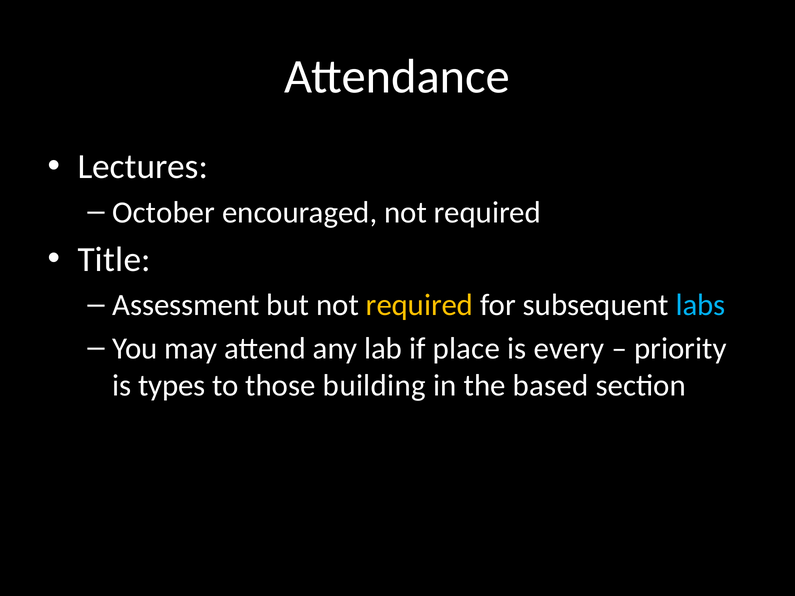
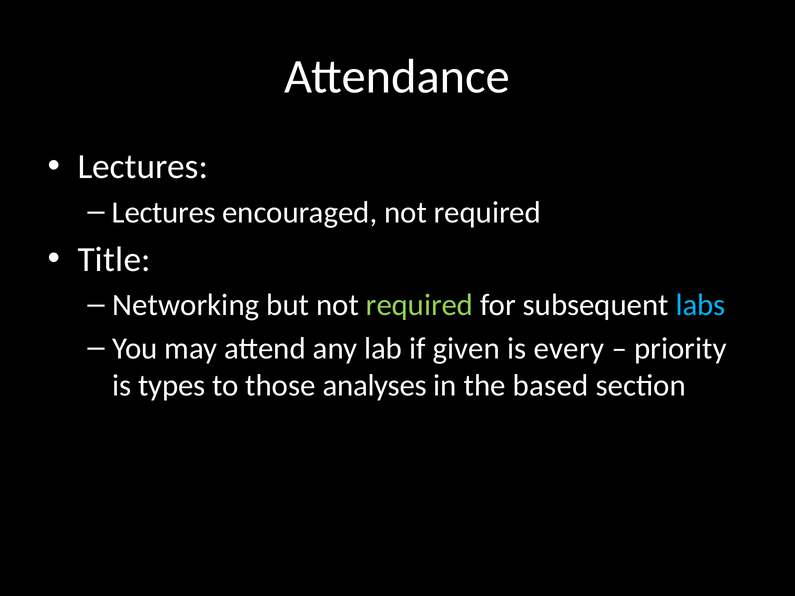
October at (164, 212): October -> Lectures
Assessment: Assessment -> Networking
required at (420, 305) colour: yellow -> light green
place: place -> given
building: building -> analyses
